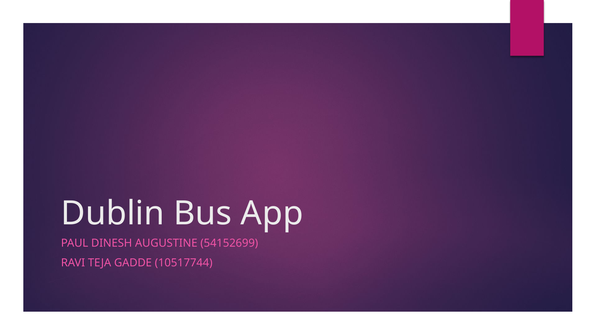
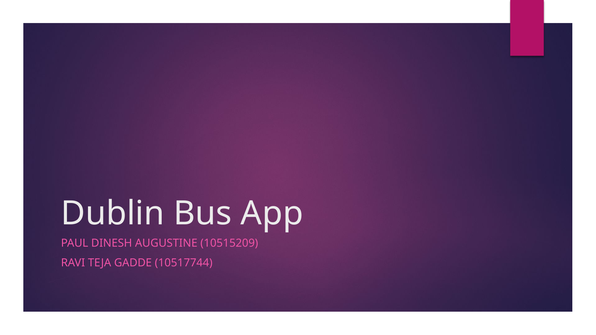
54152699: 54152699 -> 10515209
